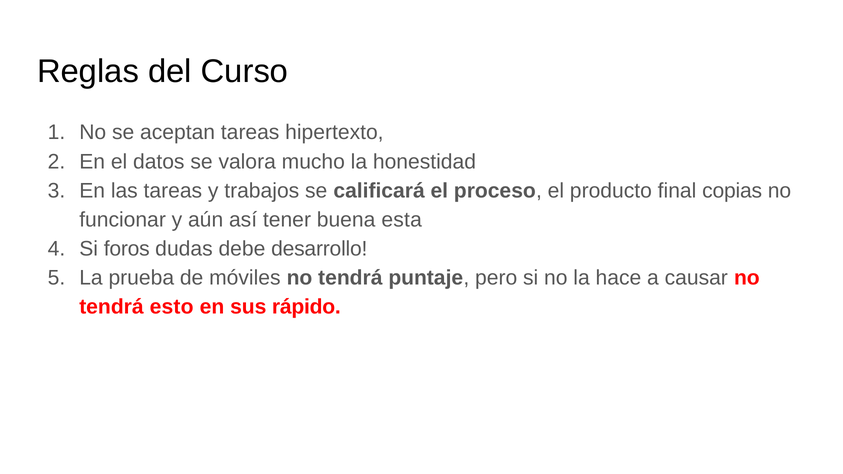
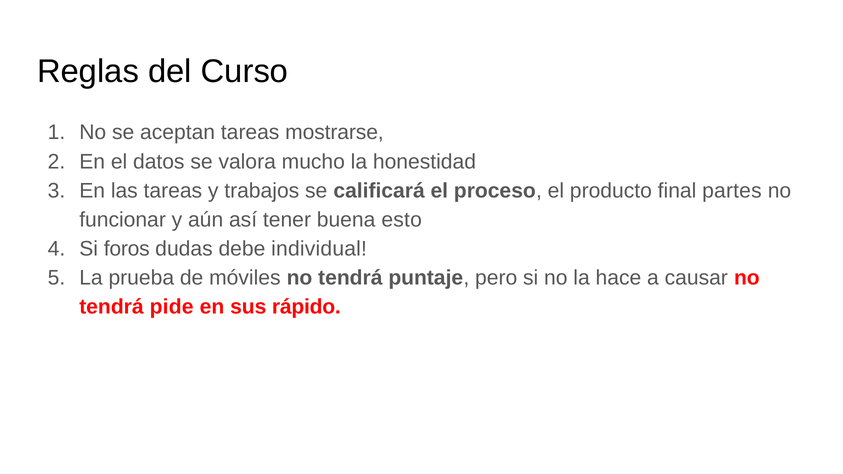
hipertexto: hipertexto -> mostrarse
copias: copias -> partes
esta: esta -> esto
desarrollo: desarrollo -> individual
esto: esto -> pide
